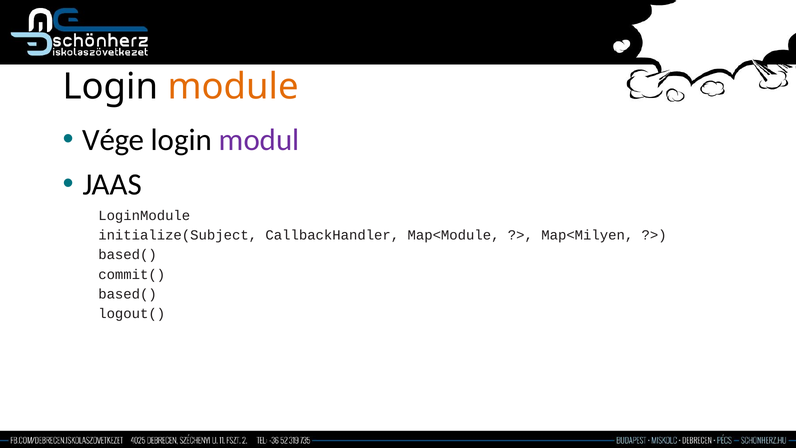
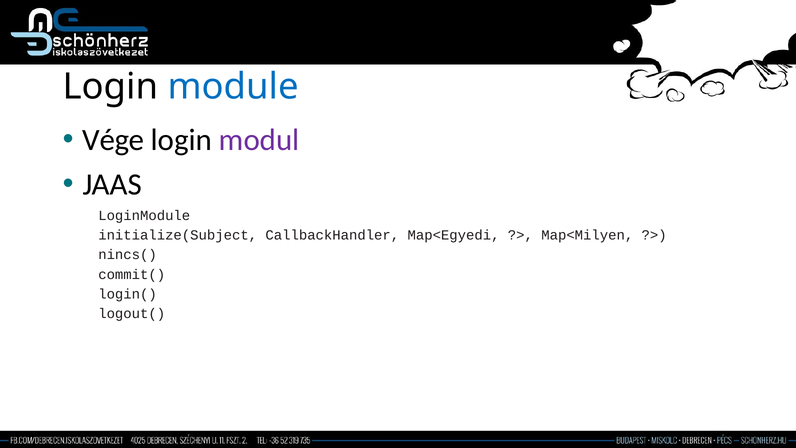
module colour: orange -> blue
Map<Module: Map<Module -> Map<Egyedi
based( at (128, 255): based( -> nincs(
based( at (128, 294): based( -> login(
